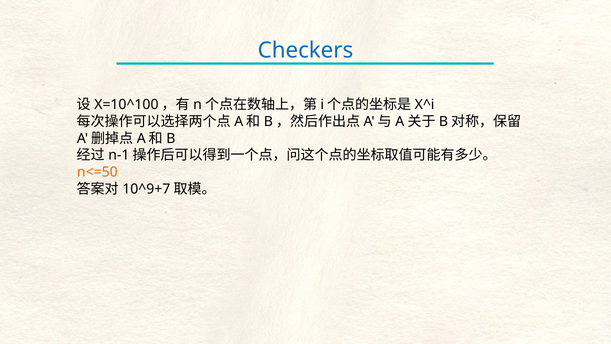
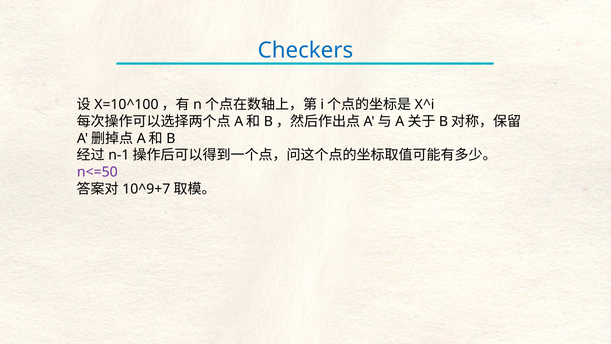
n<=50 colour: orange -> purple
